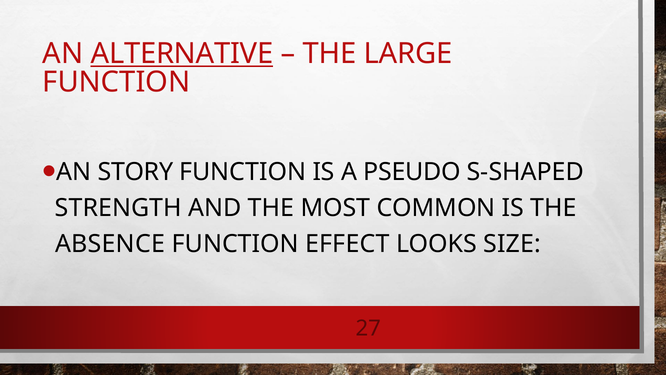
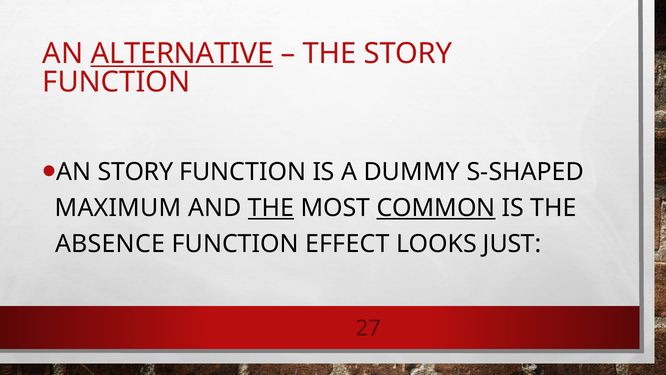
THE LARGE: LARGE -> STORY
PSEUDO: PSEUDO -> DUMMY
STRENGTH: STRENGTH -> MAXIMUM
THE at (271, 208) underline: none -> present
COMMON underline: none -> present
SIZE: SIZE -> JUST
